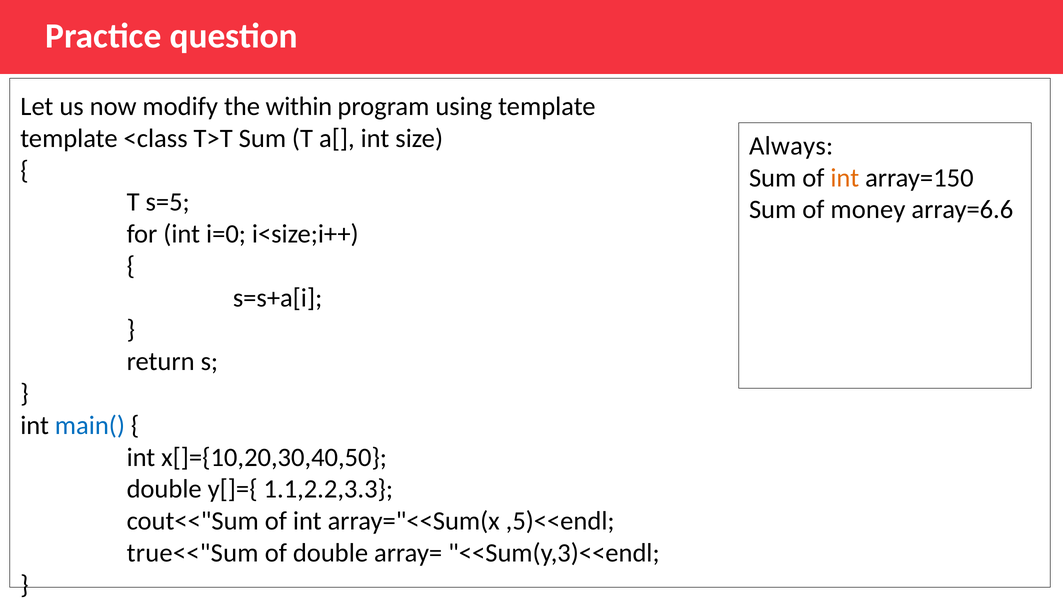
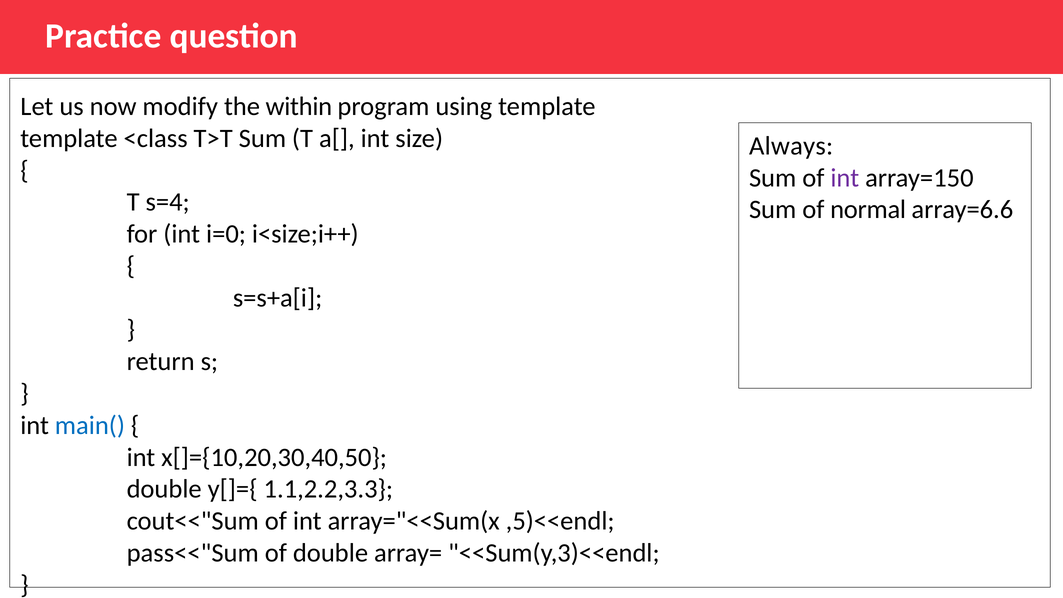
int at (845, 178) colour: orange -> purple
s=5: s=5 -> s=4
money: money -> normal
true<<"Sum: true<<"Sum -> pass<<"Sum
